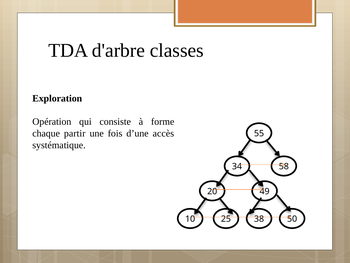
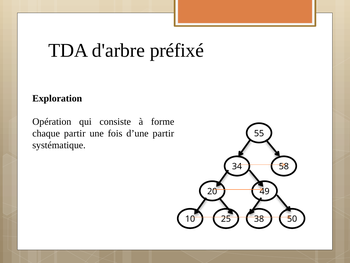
classes: classes -> préfixé
d’une accès: accès -> partir
